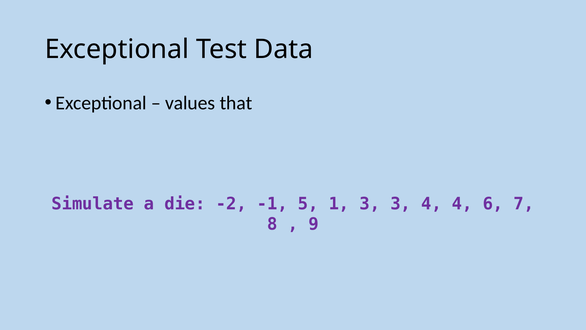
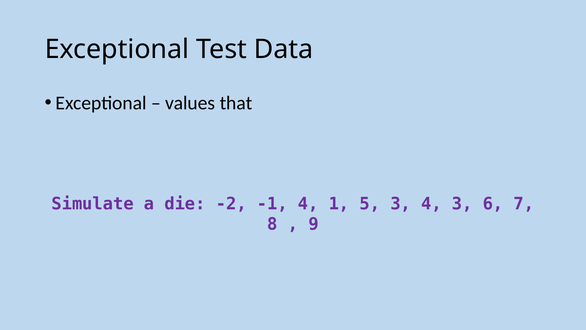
-1 5: 5 -> 4
1 3: 3 -> 5
4 4: 4 -> 3
